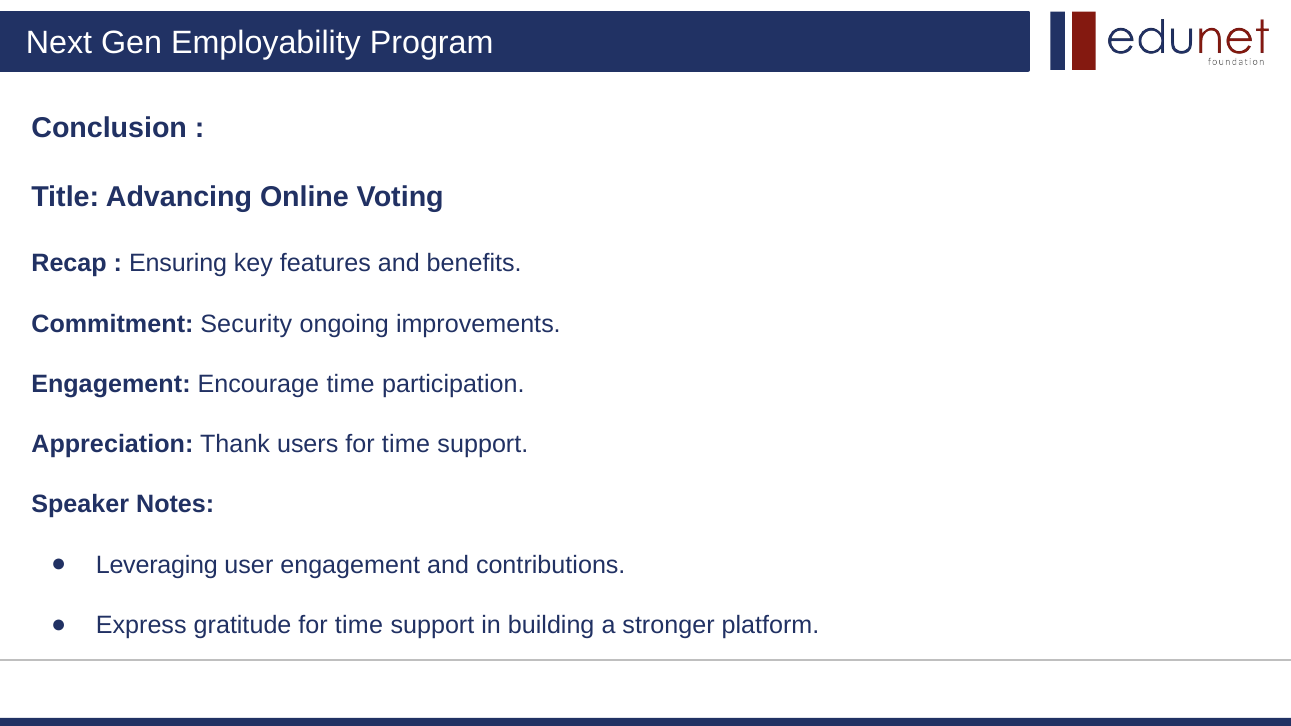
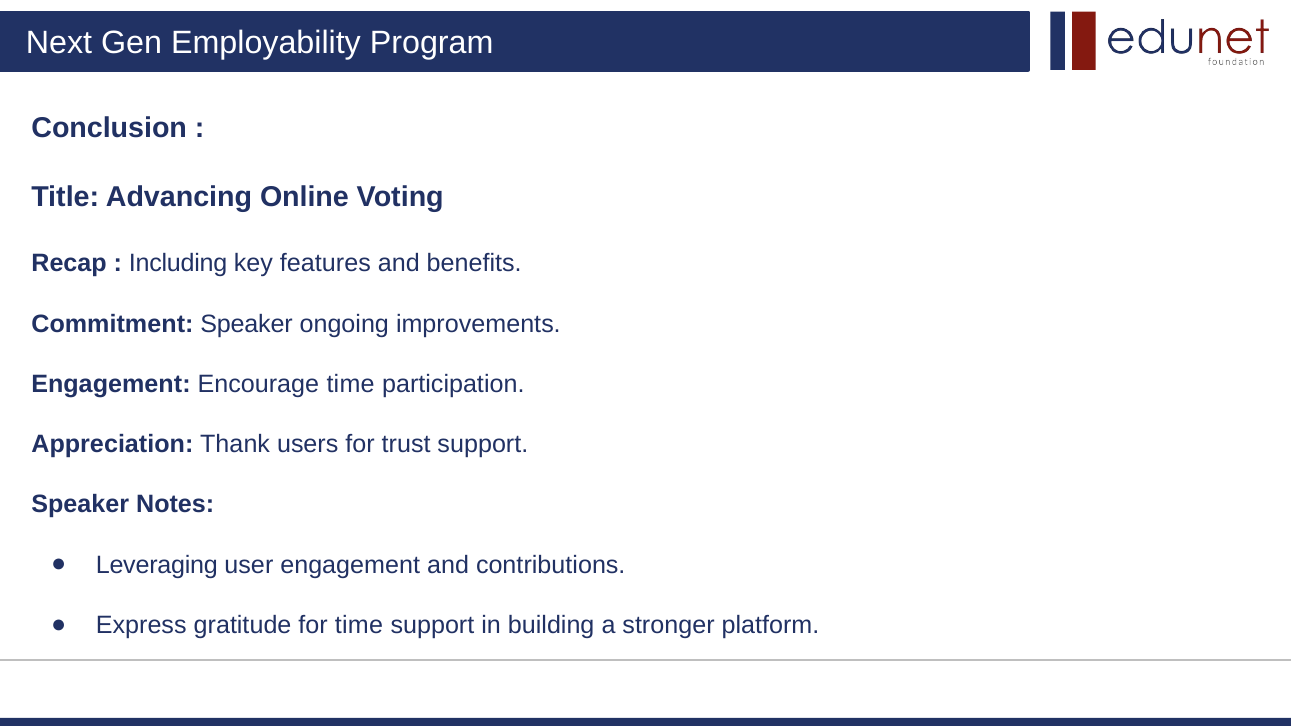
Ensuring: Ensuring -> Including
Commitment Security: Security -> Speaker
users for time: time -> trust
